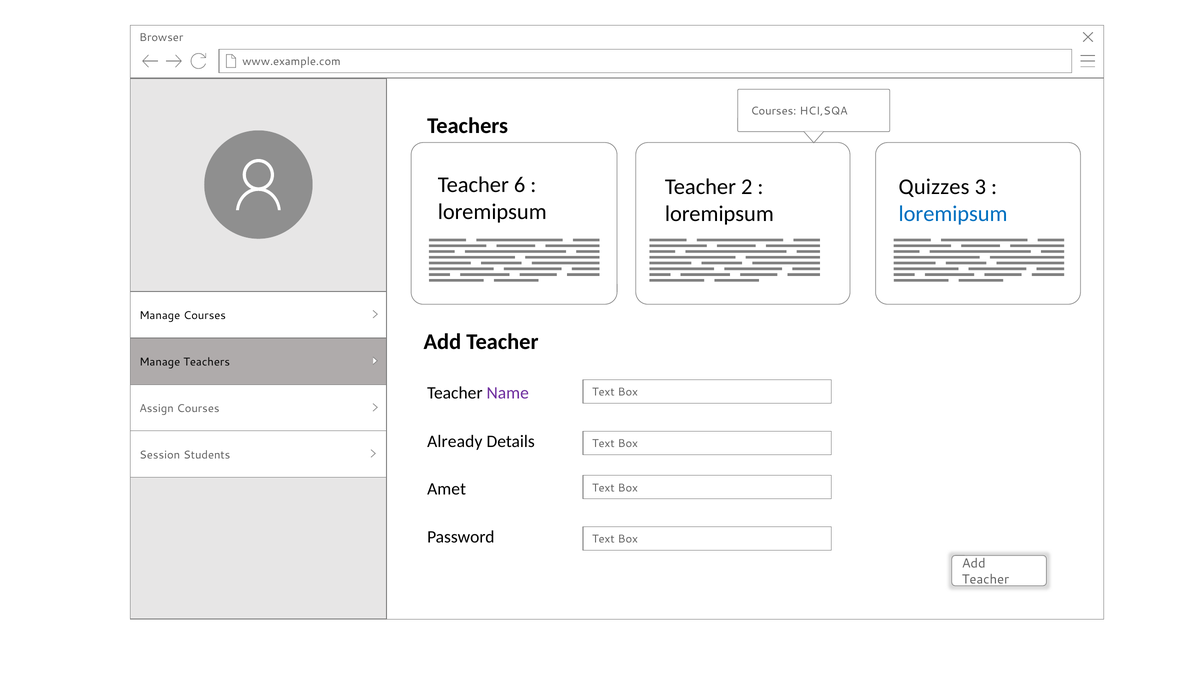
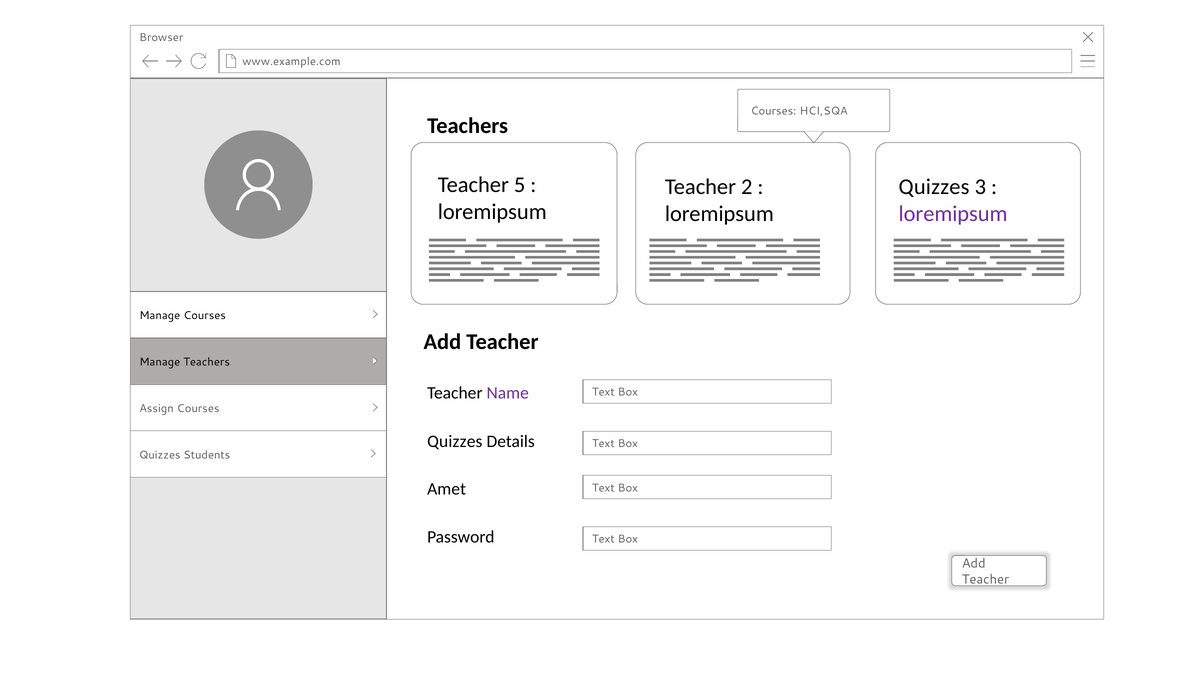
6: 6 -> 5
loremipsum at (953, 214) colour: blue -> purple
Already at (455, 441): Already -> Quizzes
Session at (160, 455): Session -> Quizzes
